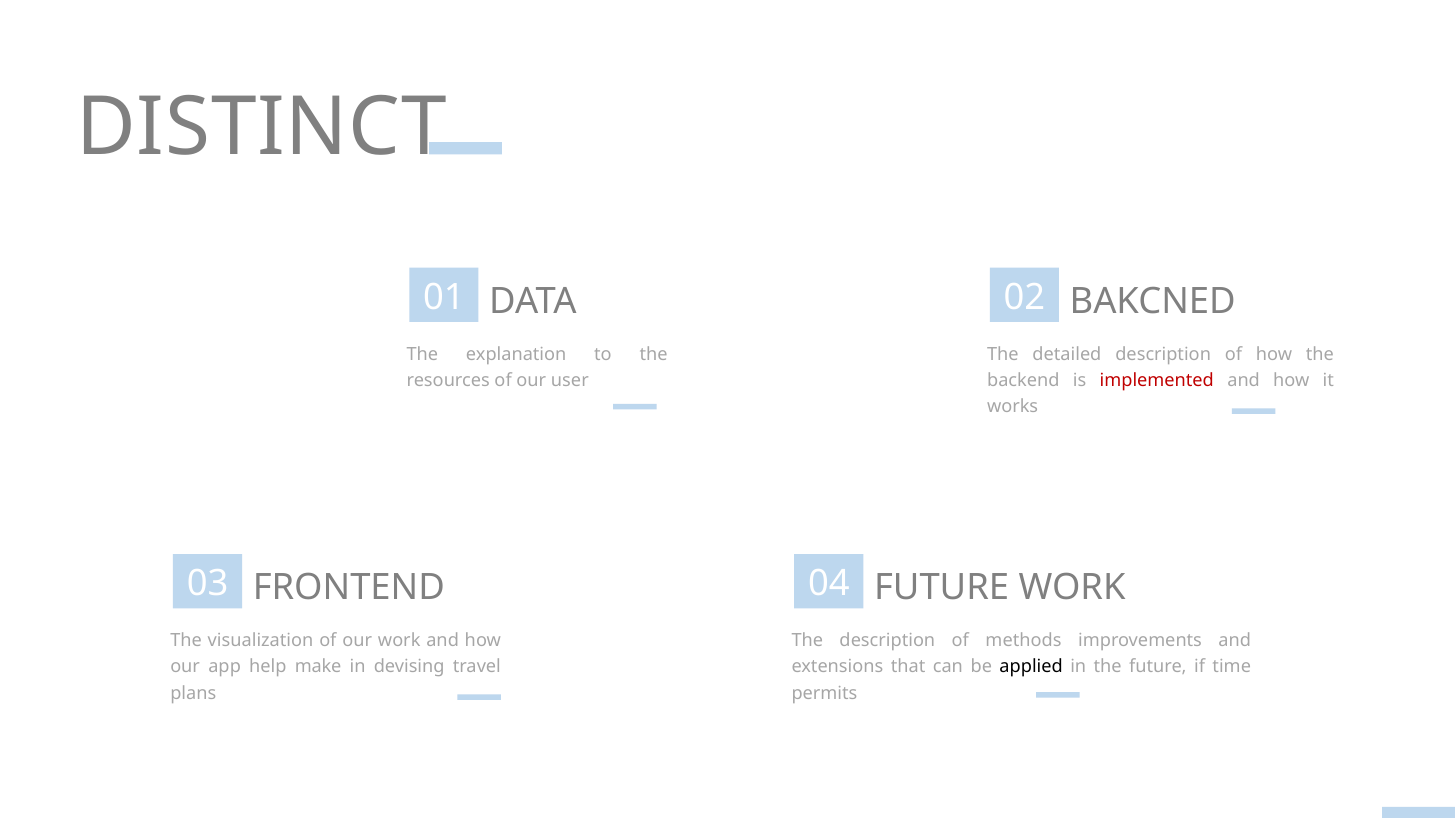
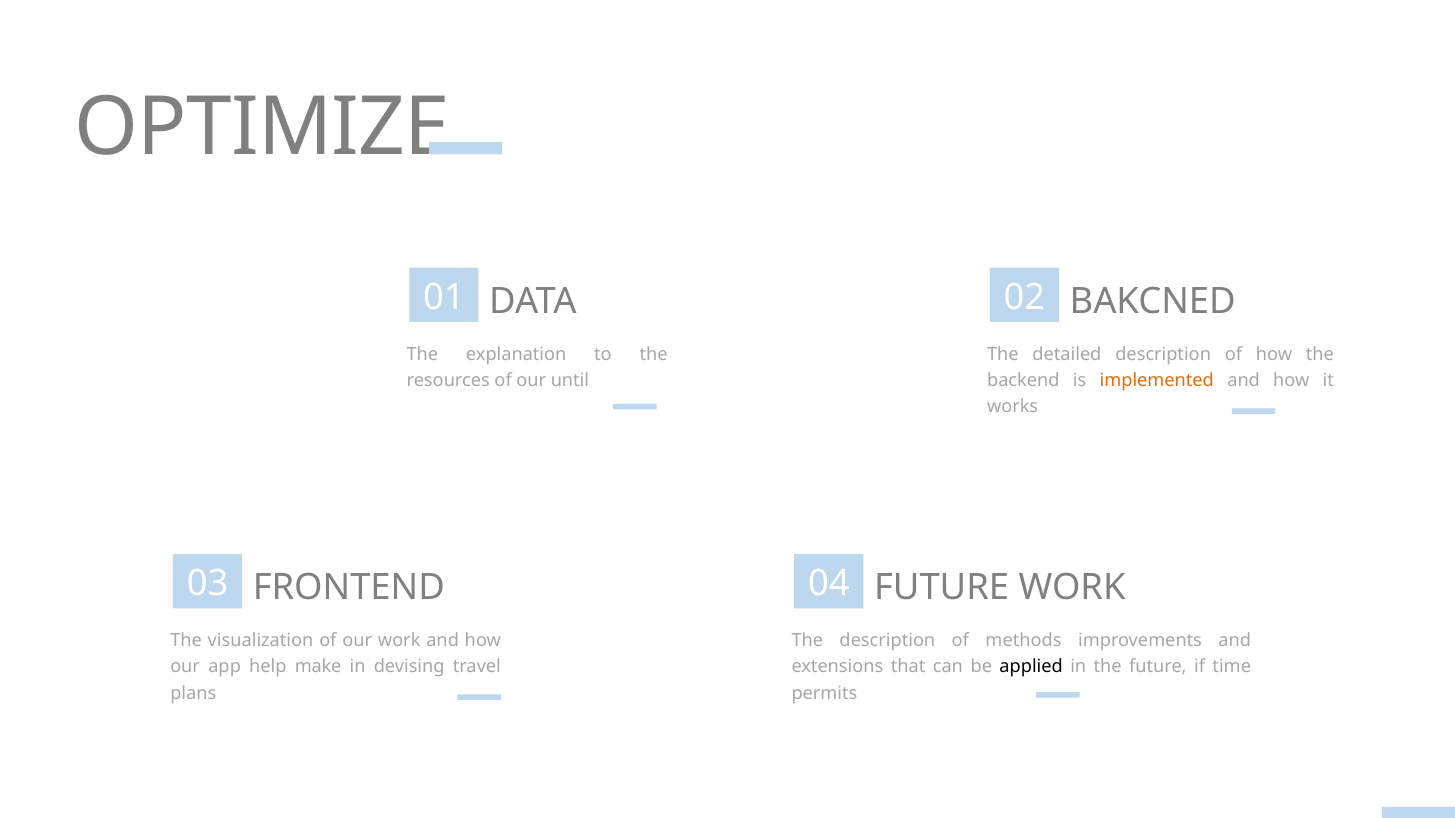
DISTINCT: DISTINCT -> OPTIMIZE
user: user -> until
implemented colour: red -> orange
